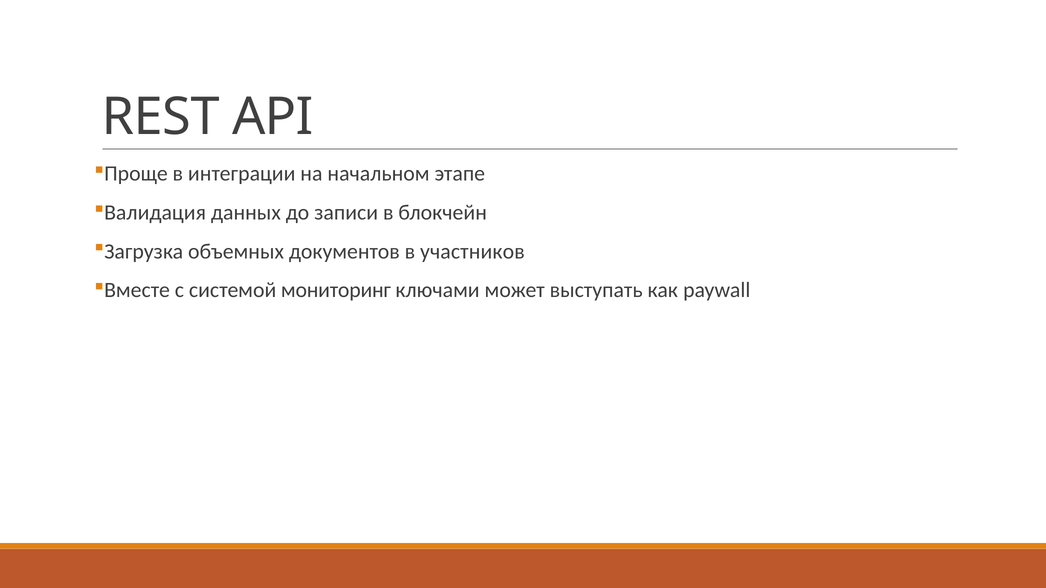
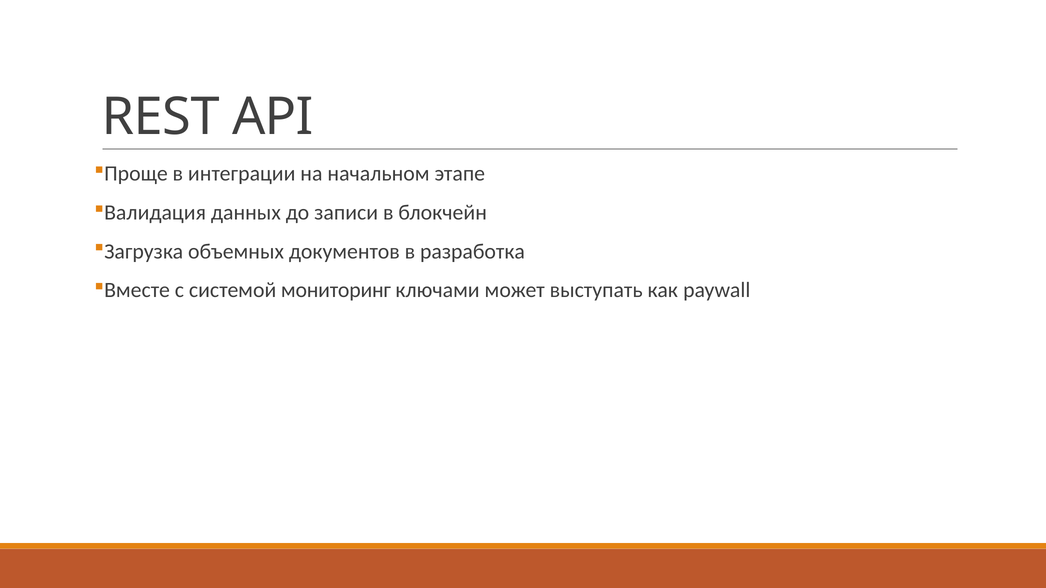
участников: участников -> разработка
